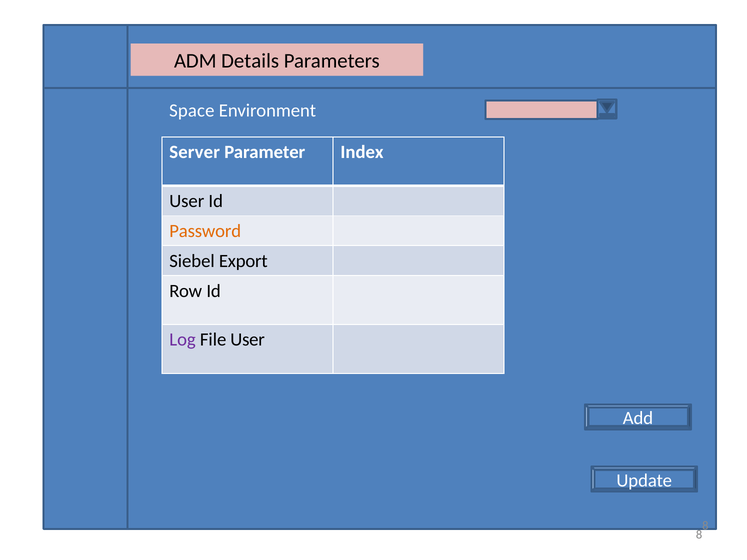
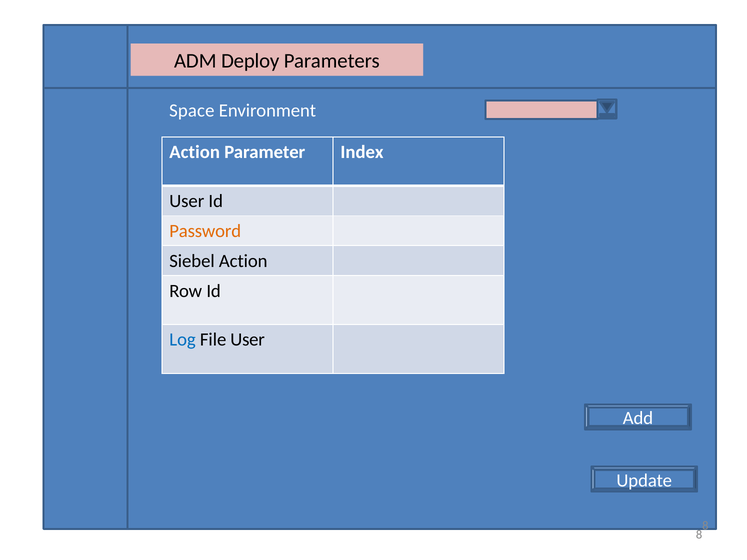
Details: Details -> Deploy
Server at (195, 152): Server -> Action
Siebel Export: Export -> Action
Log colour: purple -> blue
